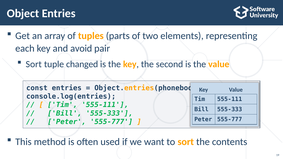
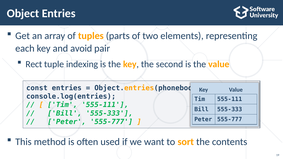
Sort at (34, 64): Sort -> Rect
changed: changed -> indexing
